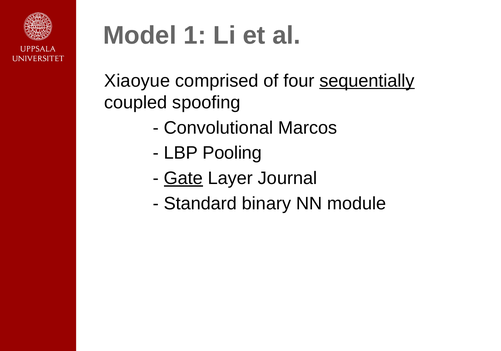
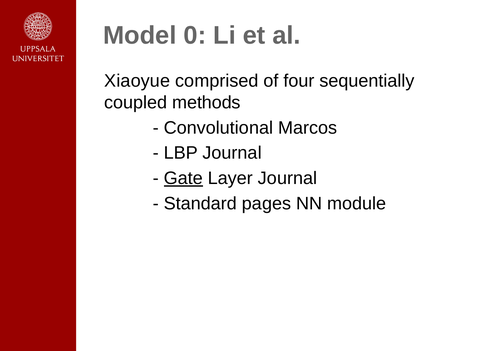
1: 1 -> 0
sequentially underline: present -> none
spoofing: spoofing -> methods
LBP Pooling: Pooling -> Journal
binary: binary -> pages
